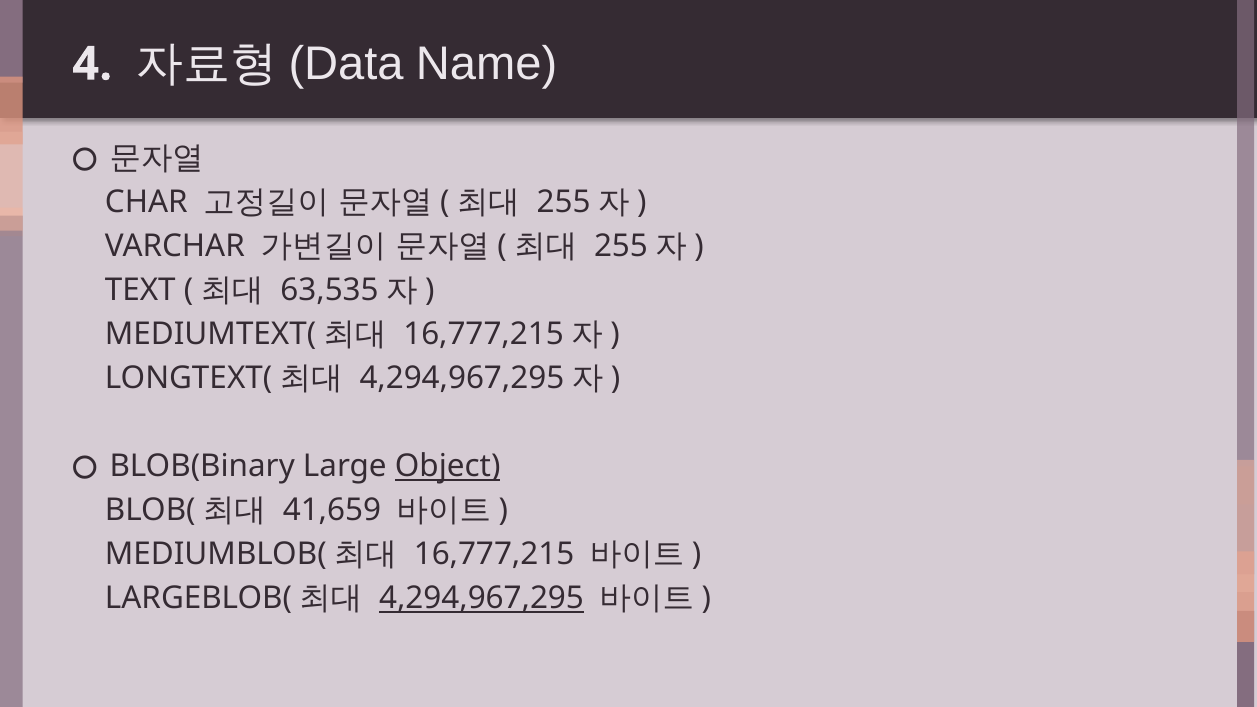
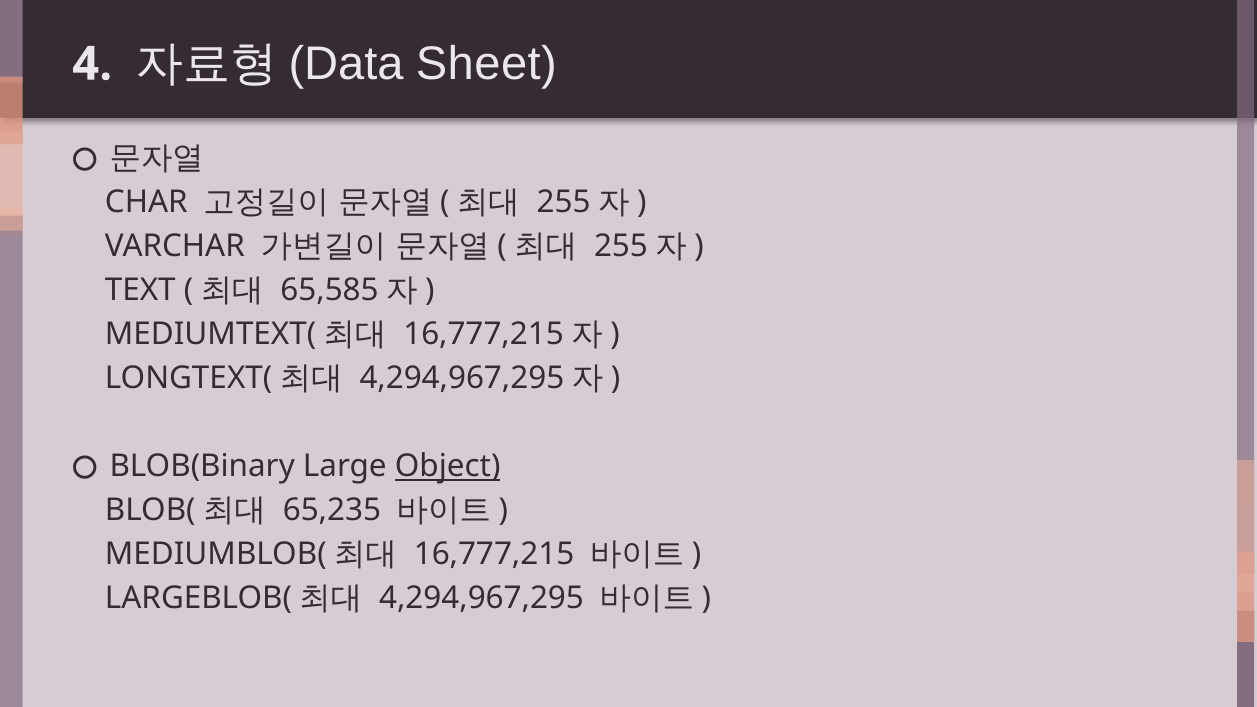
Name: Name -> Sheet
63,535: 63,535 -> 65,585
41,659: 41,659 -> 65,235
4,294,967,295 at (482, 598) underline: present -> none
